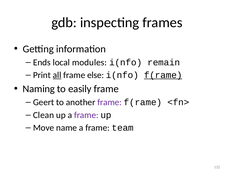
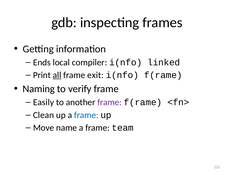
modules: modules -> compiler
remain: remain -> linked
else: else -> exit
f(rame at (163, 75) underline: present -> none
easily: easily -> verify
Geert: Geert -> Easily
frame at (86, 115) colour: purple -> blue
